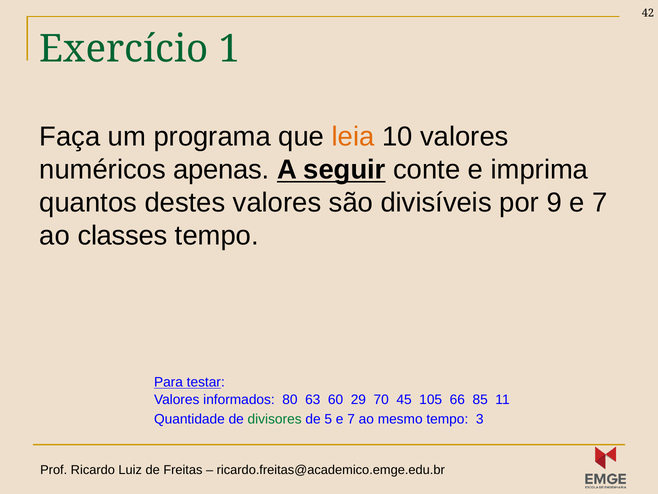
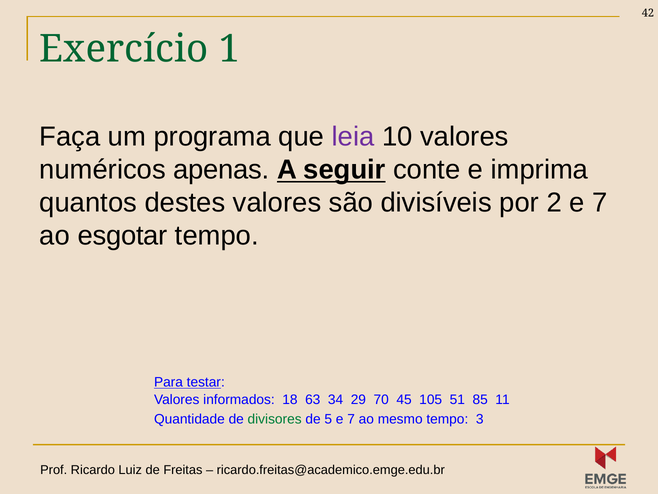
leia colour: orange -> purple
9: 9 -> 2
classes: classes -> esgotar
80: 80 -> 18
60: 60 -> 34
66: 66 -> 51
